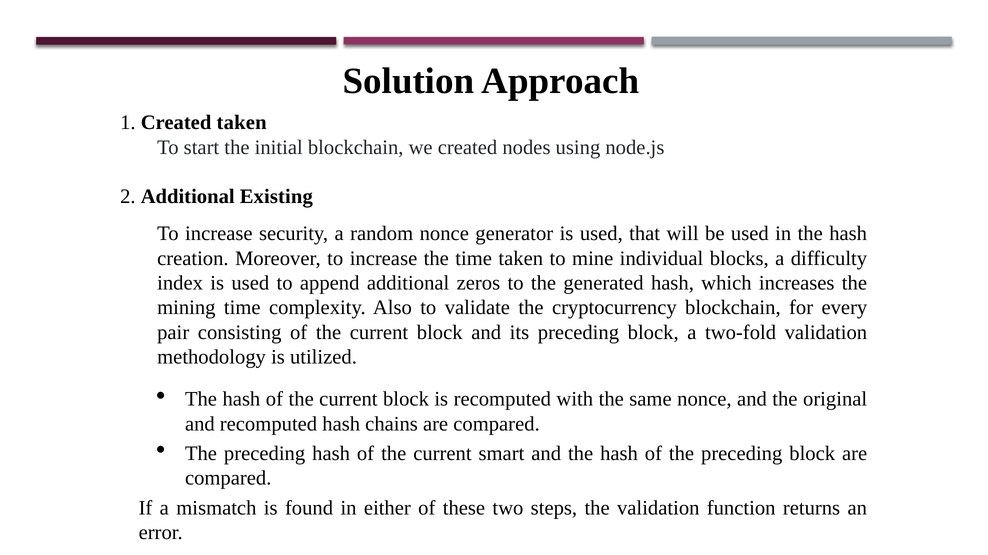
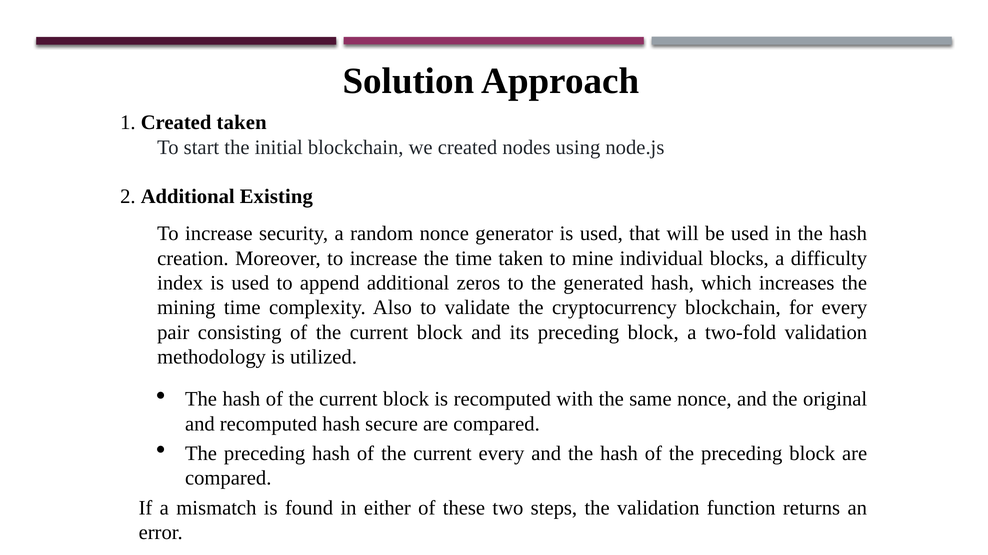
chains: chains -> secure
current smart: smart -> every
